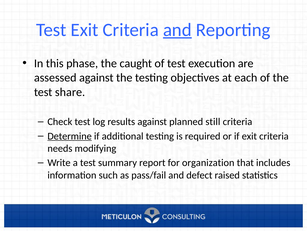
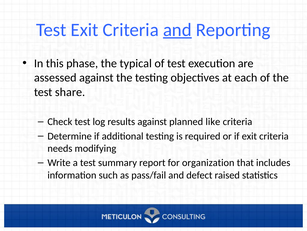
caught: caught -> typical
still: still -> like
Determine underline: present -> none
